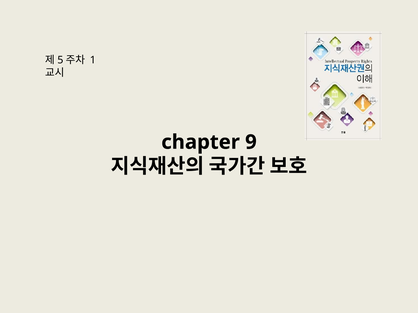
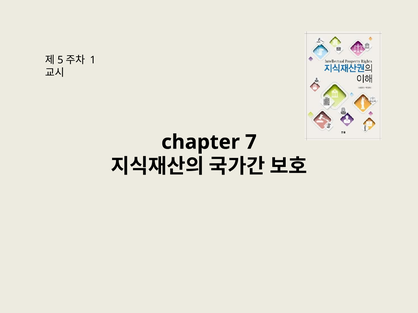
9: 9 -> 7
